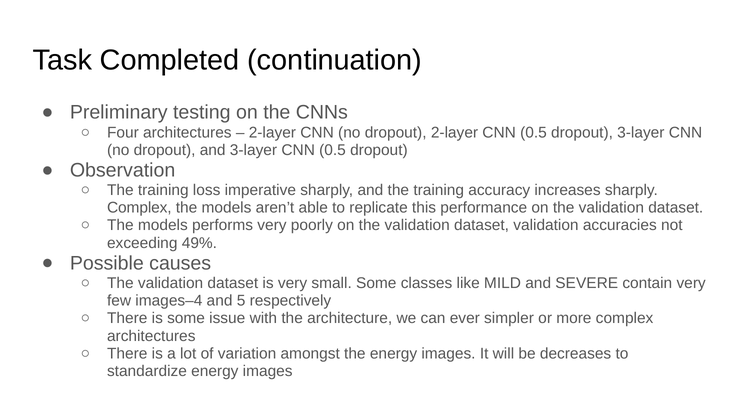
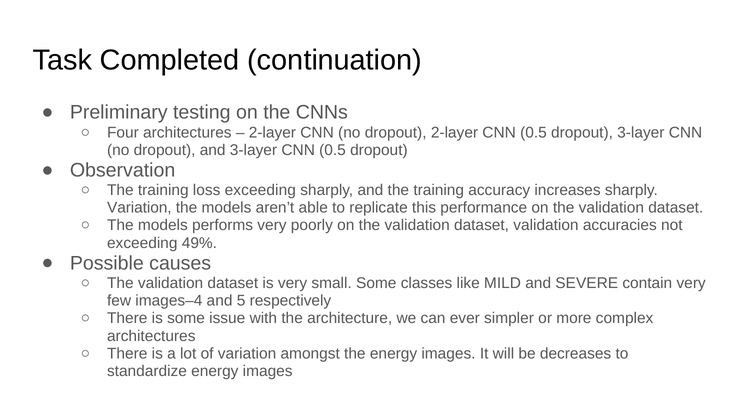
loss imperative: imperative -> exceeding
Complex at (139, 208): Complex -> Variation
